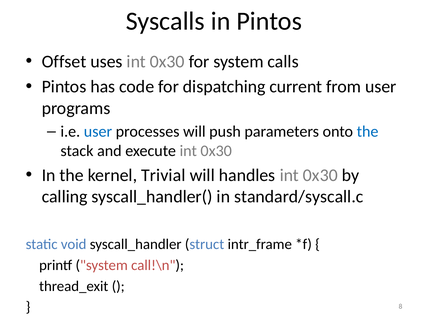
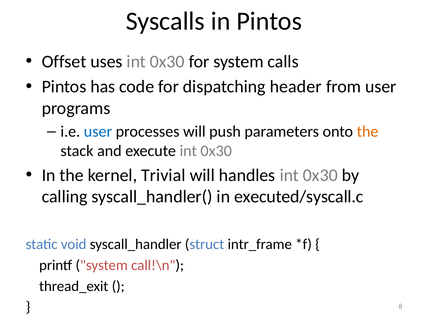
current: current -> header
the at (368, 132) colour: blue -> orange
standard/syscall.c: standard/syscall.c -> executed/syscall.c
